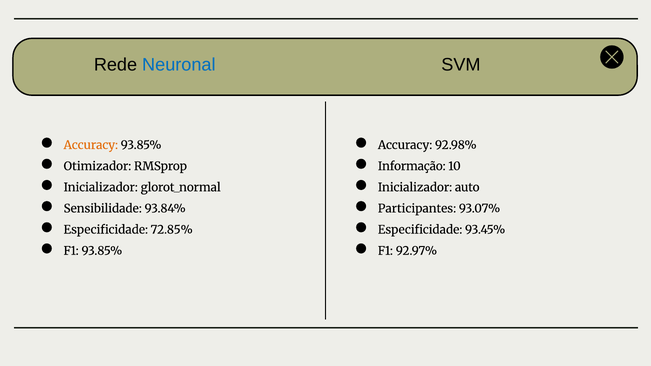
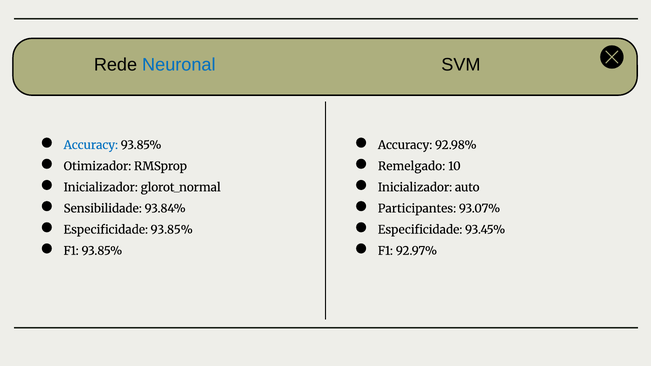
Accuracy at (91, 145) colour: orange -> blue
Informação: Informação -> Remelgado
Especificidade 72.85%: 72.85% -> 93.85%
